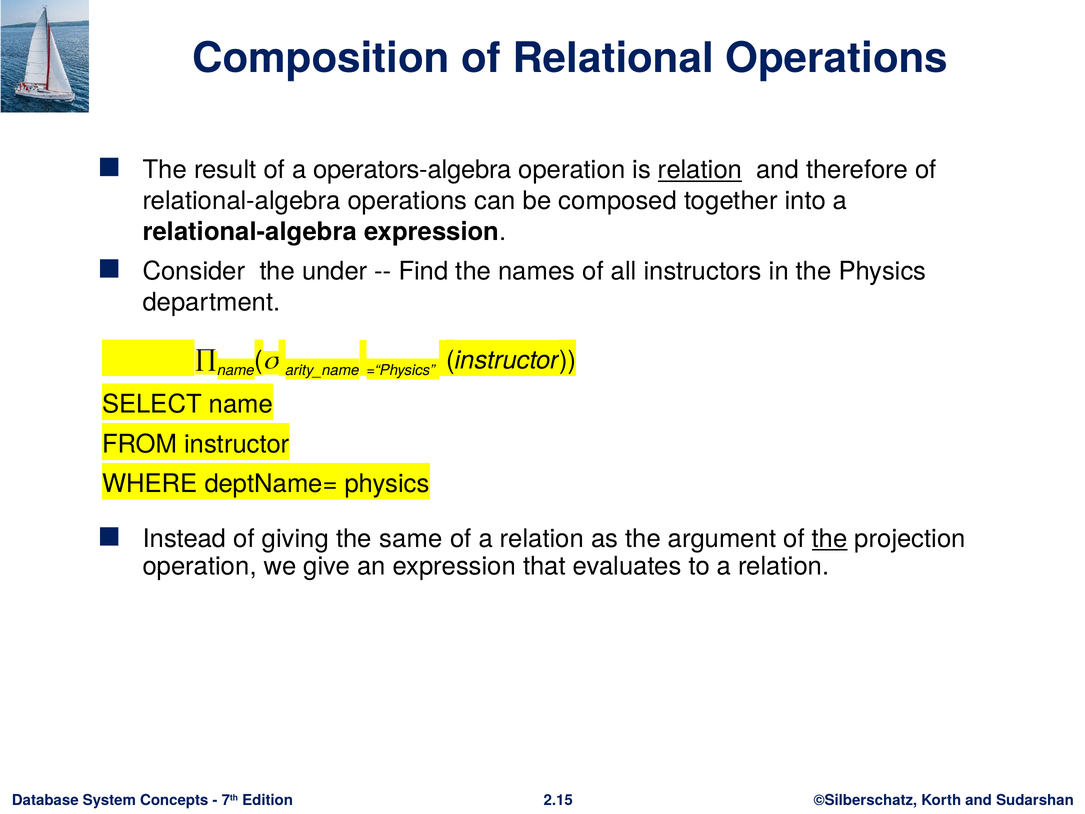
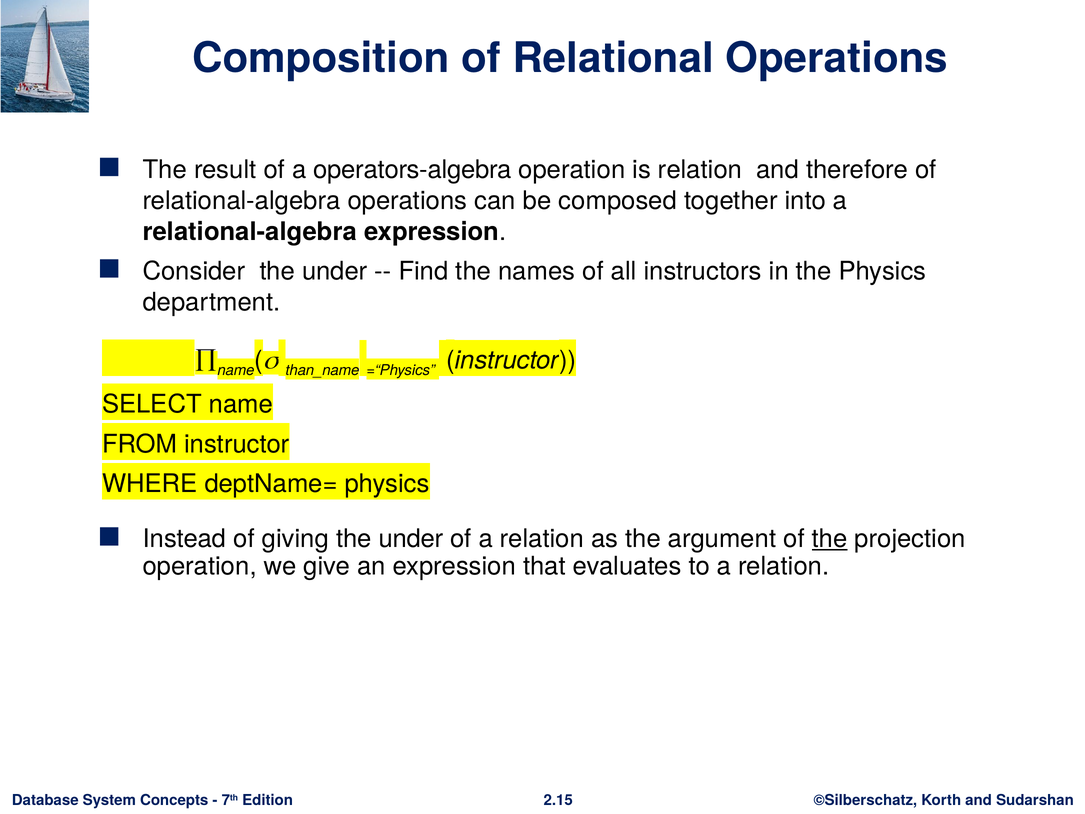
relation at (700, 170) underline: present -> none
arity_name: arity_name -> than_name
giving the same: same -> under
